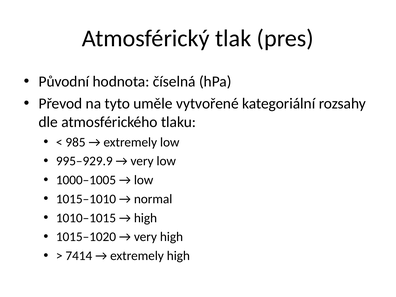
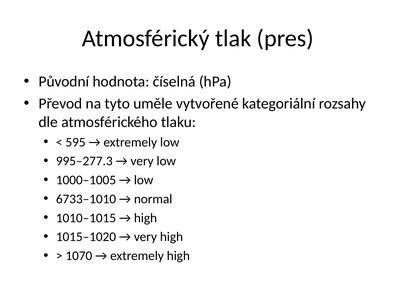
985: 985 -> 595
995–929.9: 995–929.9 -> 995–277.3
1015–1010: 1015–1010 -> 6733–1010
7414: 7414 -> 1070
